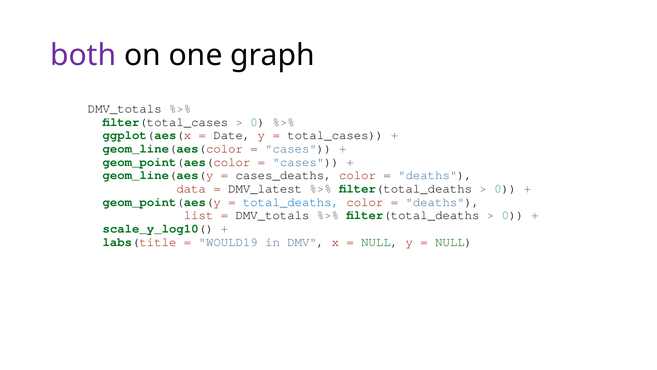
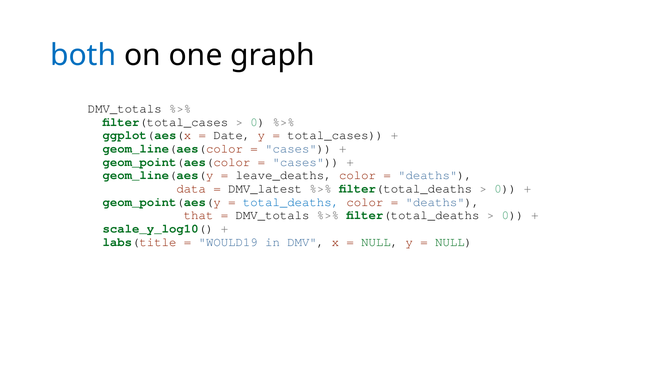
both colour: purple -> blue
cases_deaths: cases_deaths -> leave_deaths
list: list -> that
